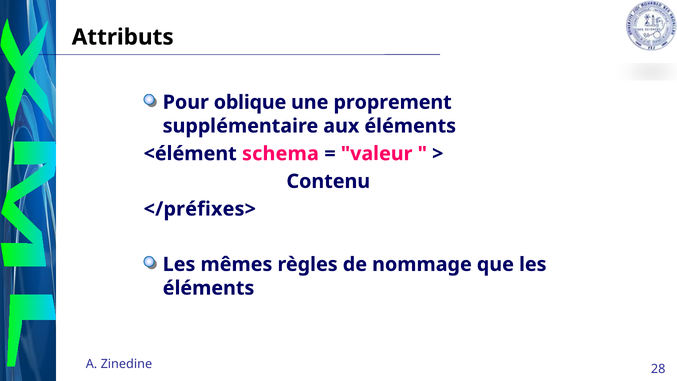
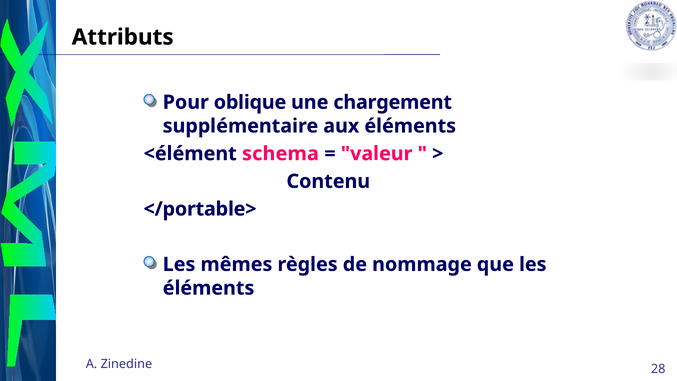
proprement: proprement -> chargement
</préfixes>: </préfixes> -> </portable>
